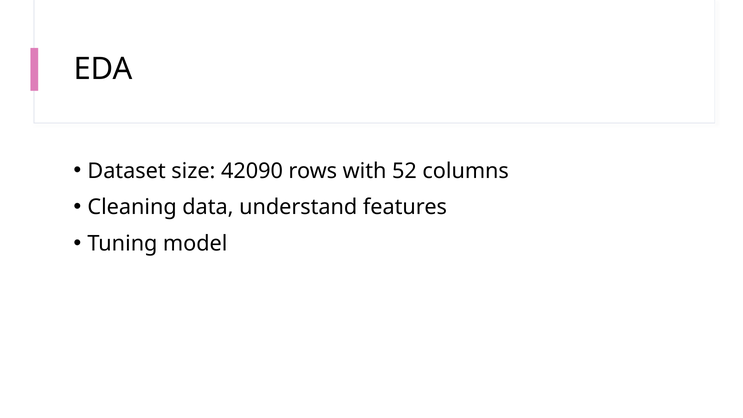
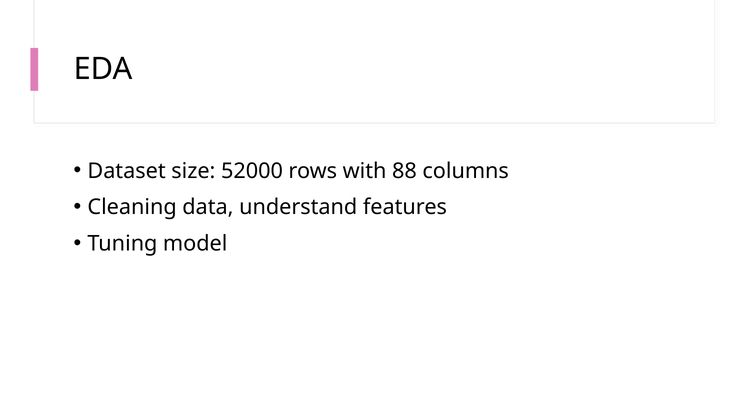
42090: 42090 -> 52000
52: 52 -> 88
